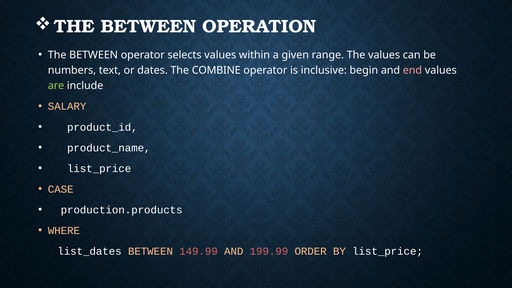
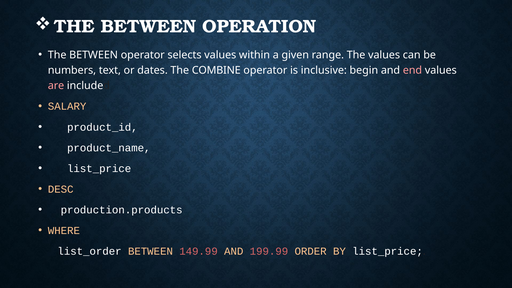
are colour: light green -> pink
CASE: CASE -> DESC
list_dates: list_dates -> list_order
